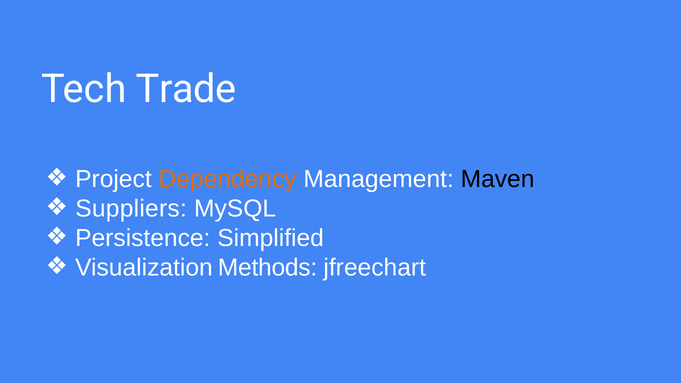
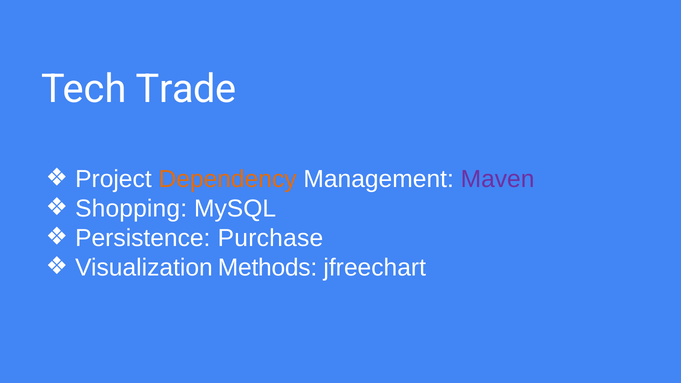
Maven colour: black -> purple
Suppliers: Suppliers -> Shopping
Simplified: Simplified -> Purchase
